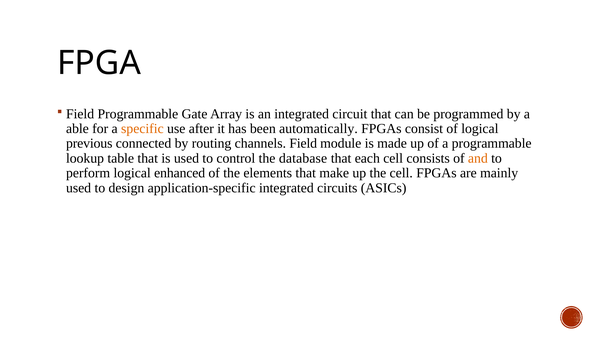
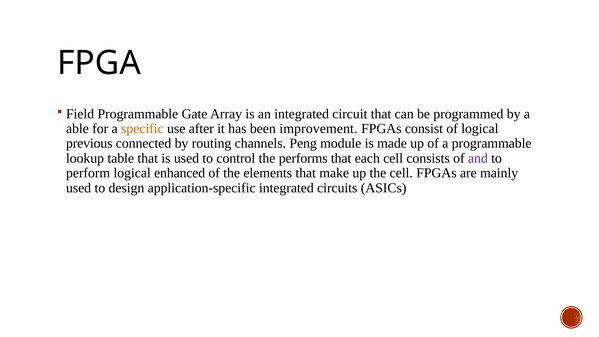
automatically: automatically -> improvement
channels Field: Field -> Peng
database: database -> performs
and colour: orange -> purple
